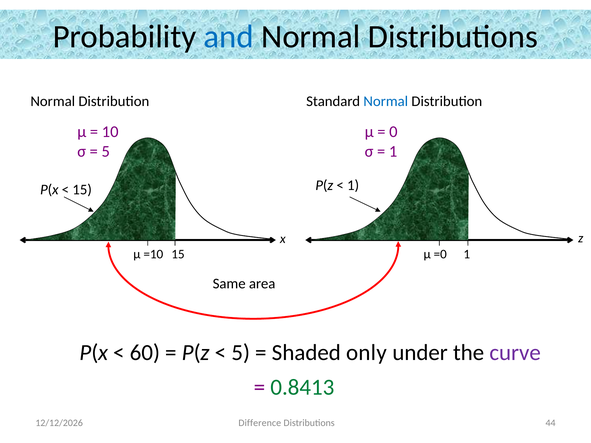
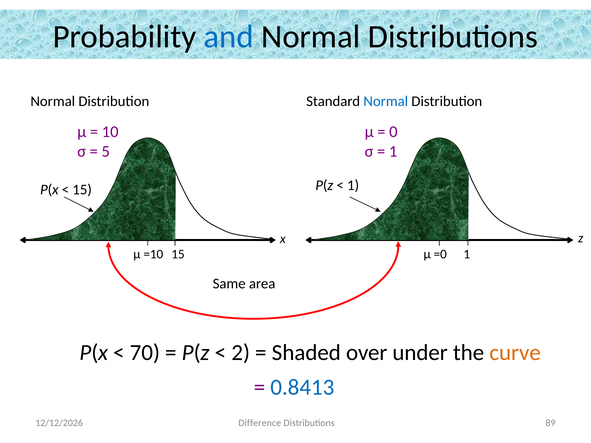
60: 60 -> 70
5 at (241, 353): 5 -> 2
only: only -> over
curve colour: purple -> orange
0.8413 colour: green -> blue
44: 44 -> 89
